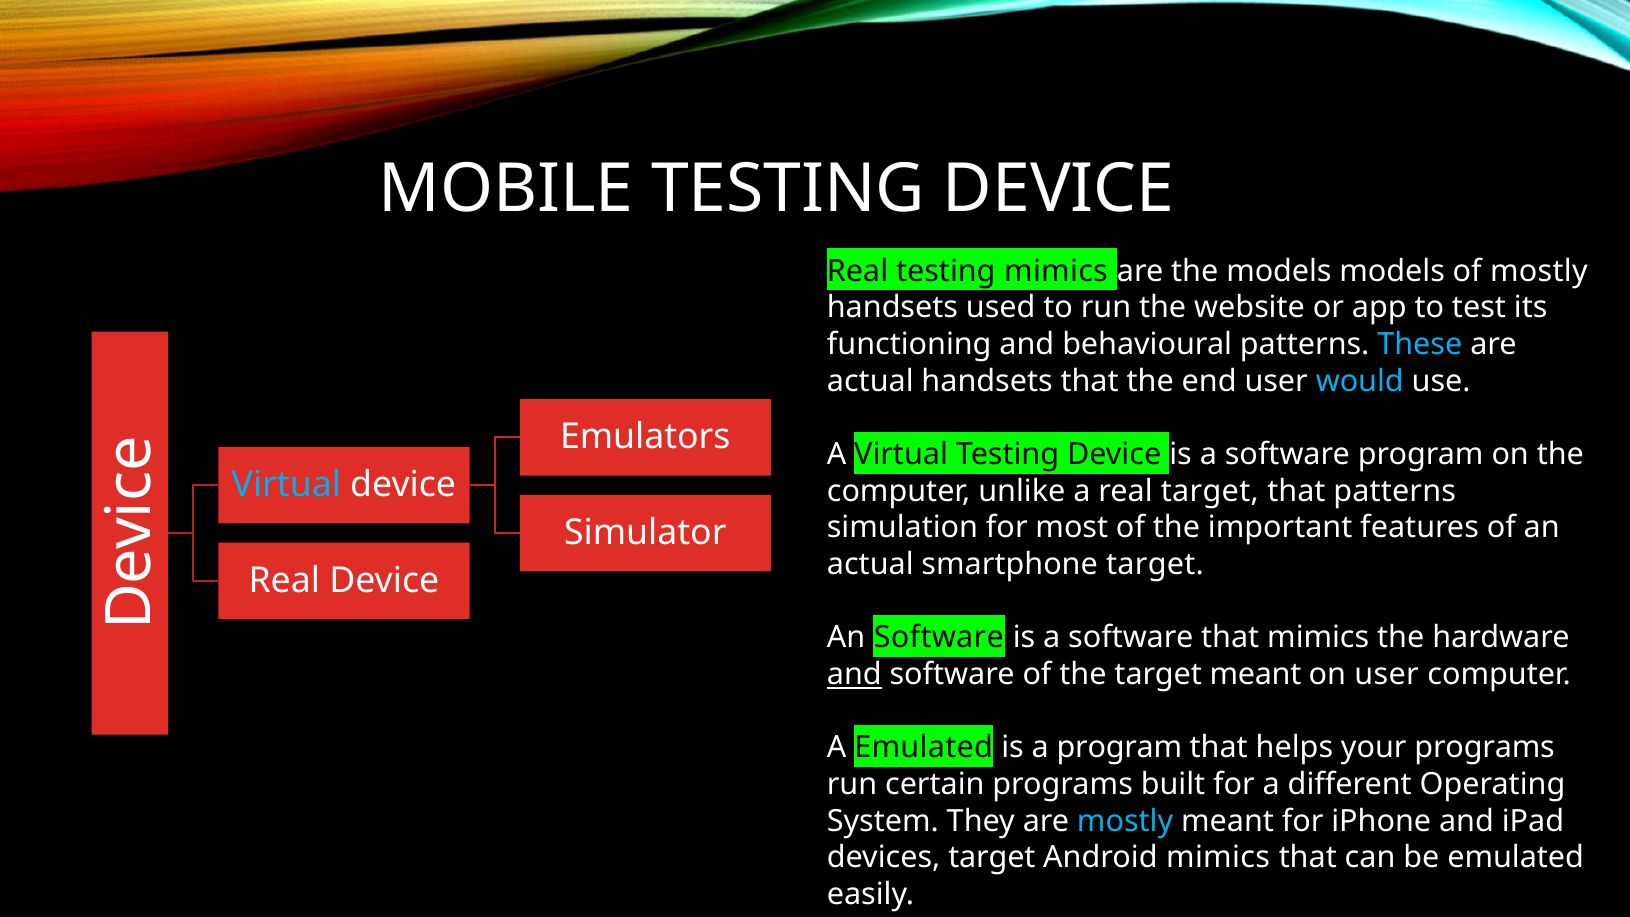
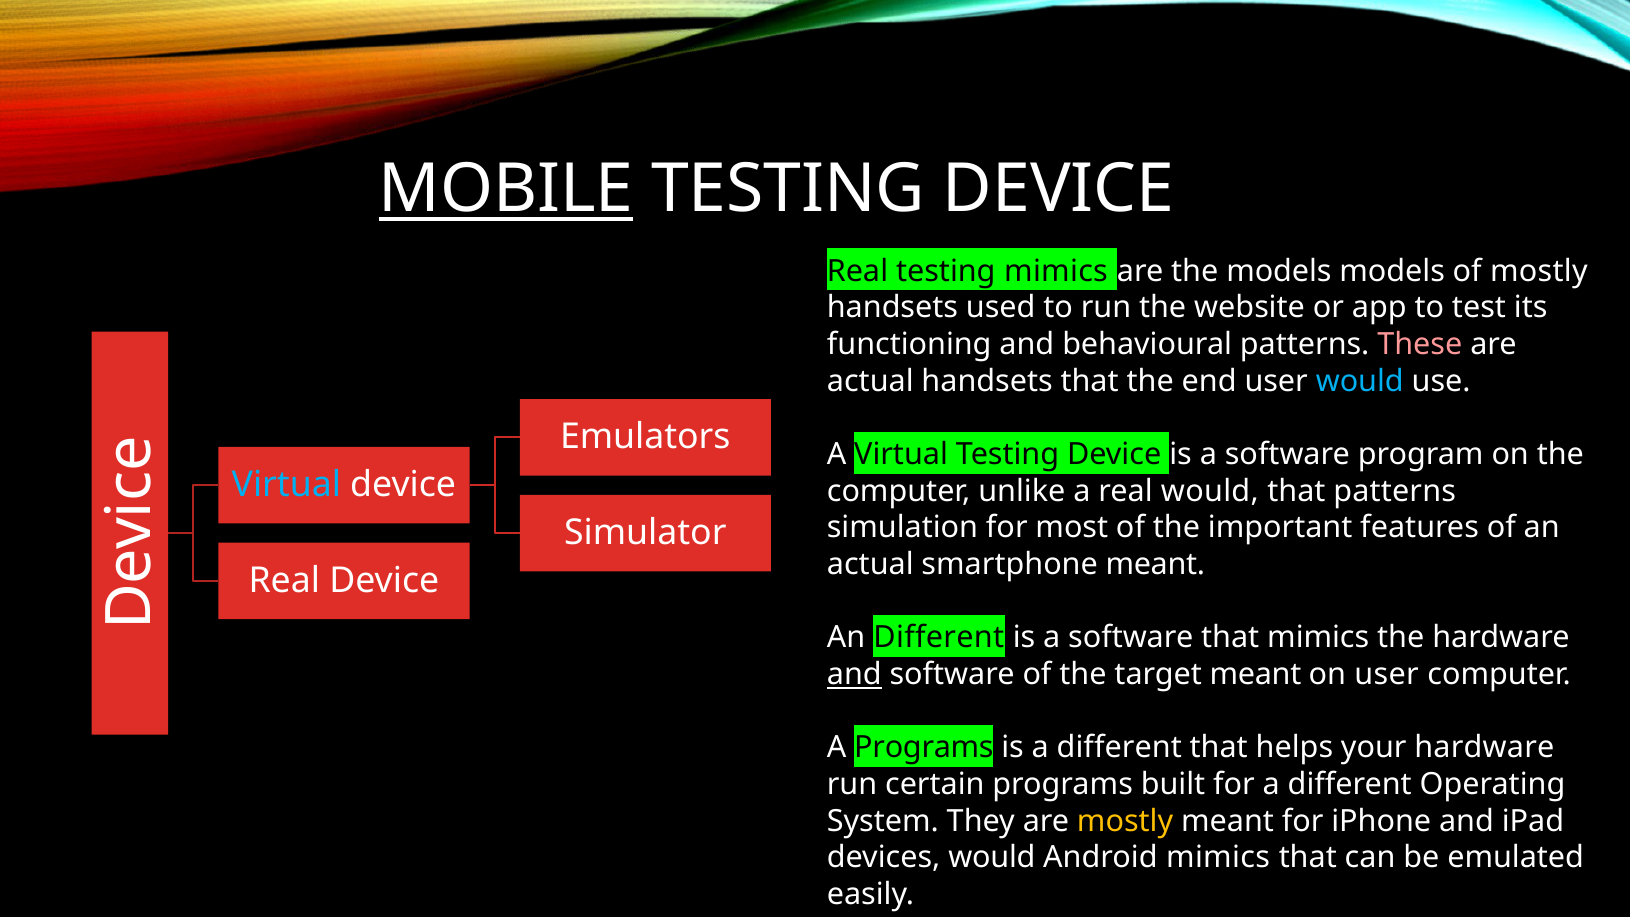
MOBILE underline: none -> present
These colour: light blue -> pink
real target: target -> would
smartphone target: target -> meant
An Software: Software -> Different
A Emulated: Emulated -> Programs
is a program: program -> different
your programs: programs -> hardware
mostly at (1125, 821) colour: light blue -> yellow
devices target: target -> would
